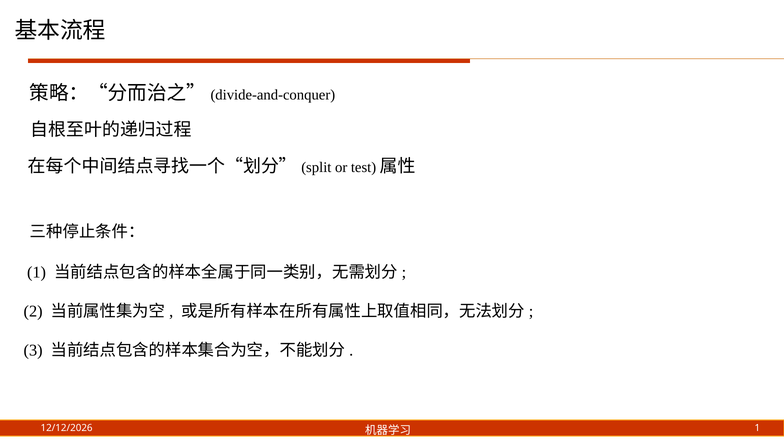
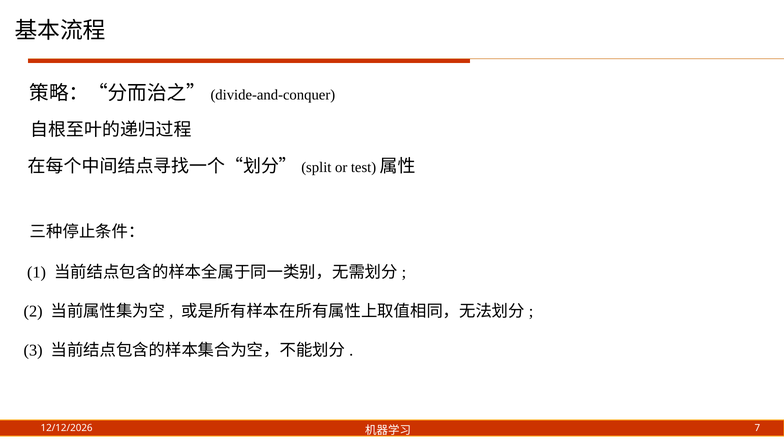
1 at (757, 428): 1 -> 7
